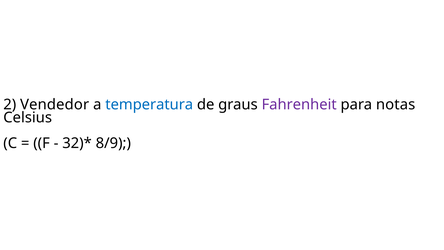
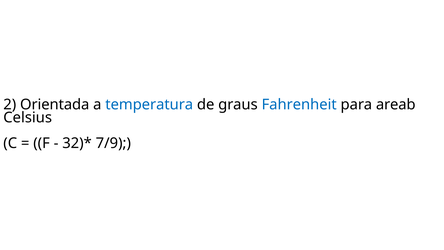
Vendedor: Vendedor -> Orientada
Fahrenheit colour: purple -> blue
notas: notas -> areab
8/9: 8/9 -> 7/9
